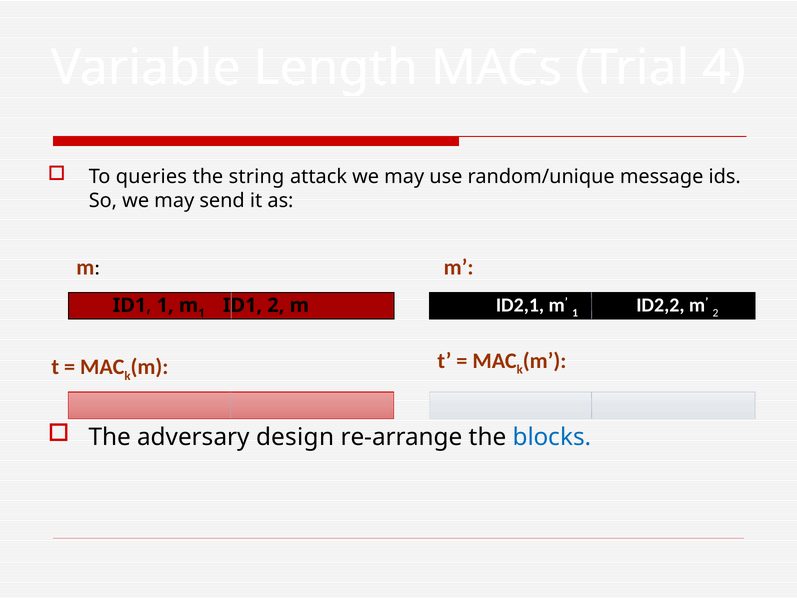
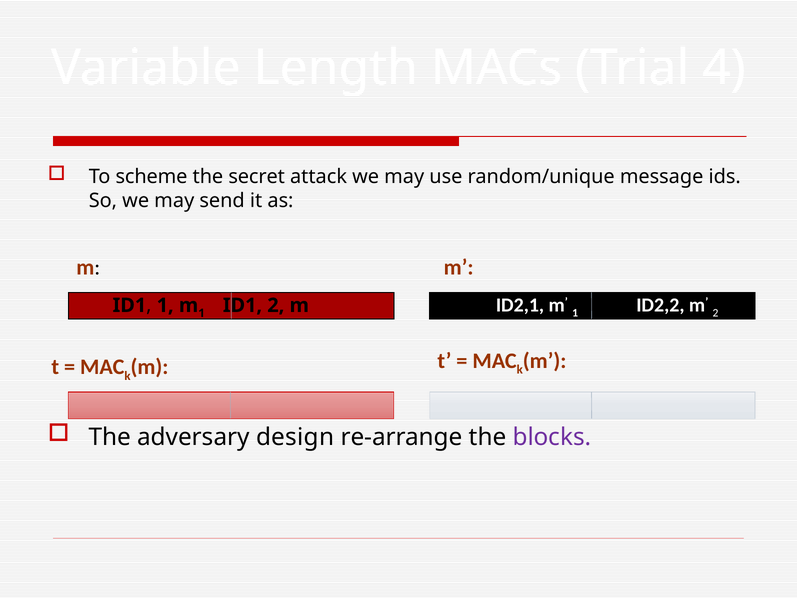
queries: queries -> scheme
string: string -> secret
blocks colour: blue -> purple
